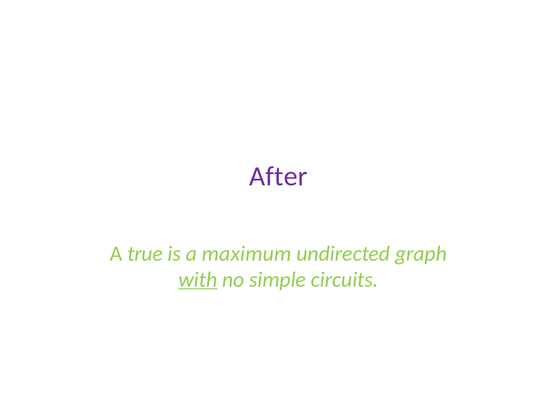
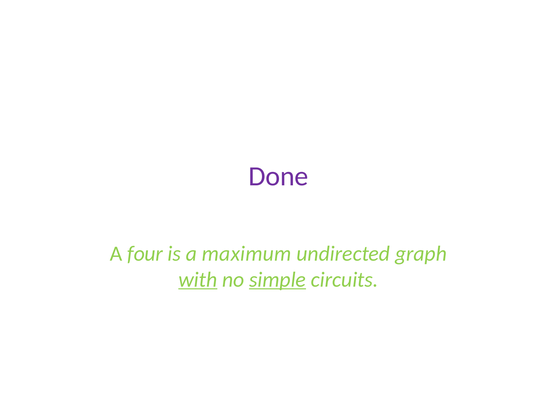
After: After -> Done
true: true -> four
simple underline: none -> present
